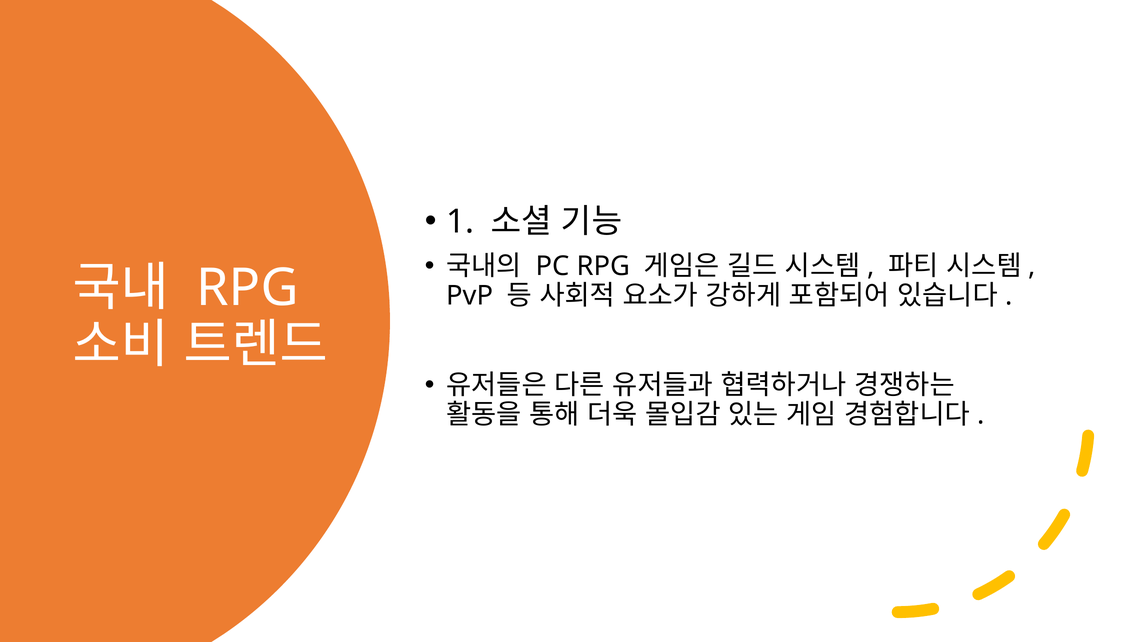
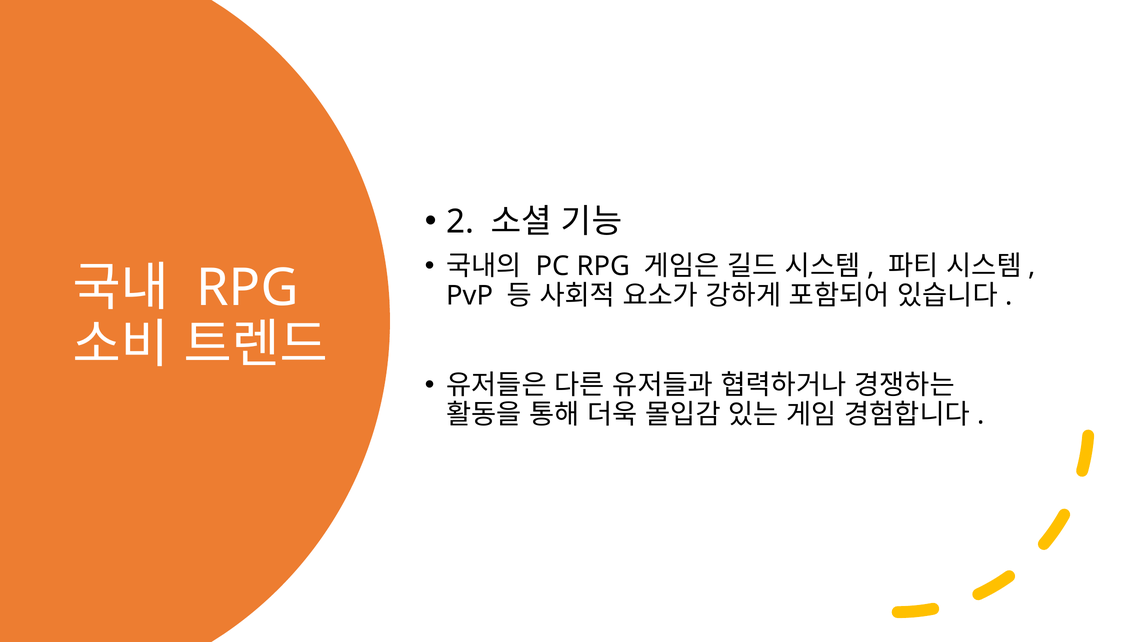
1: 1 -> 2
